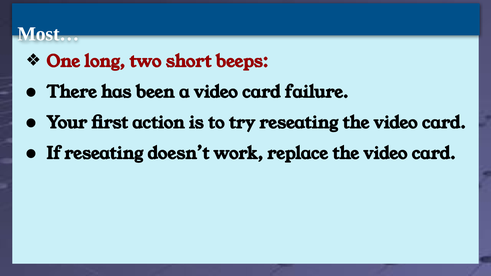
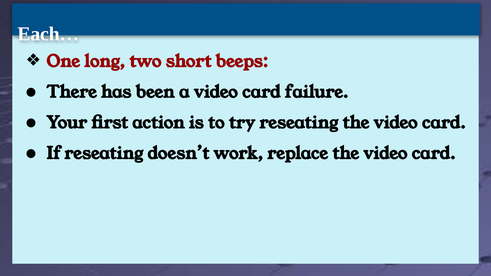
Most…: Most… -> Each…
